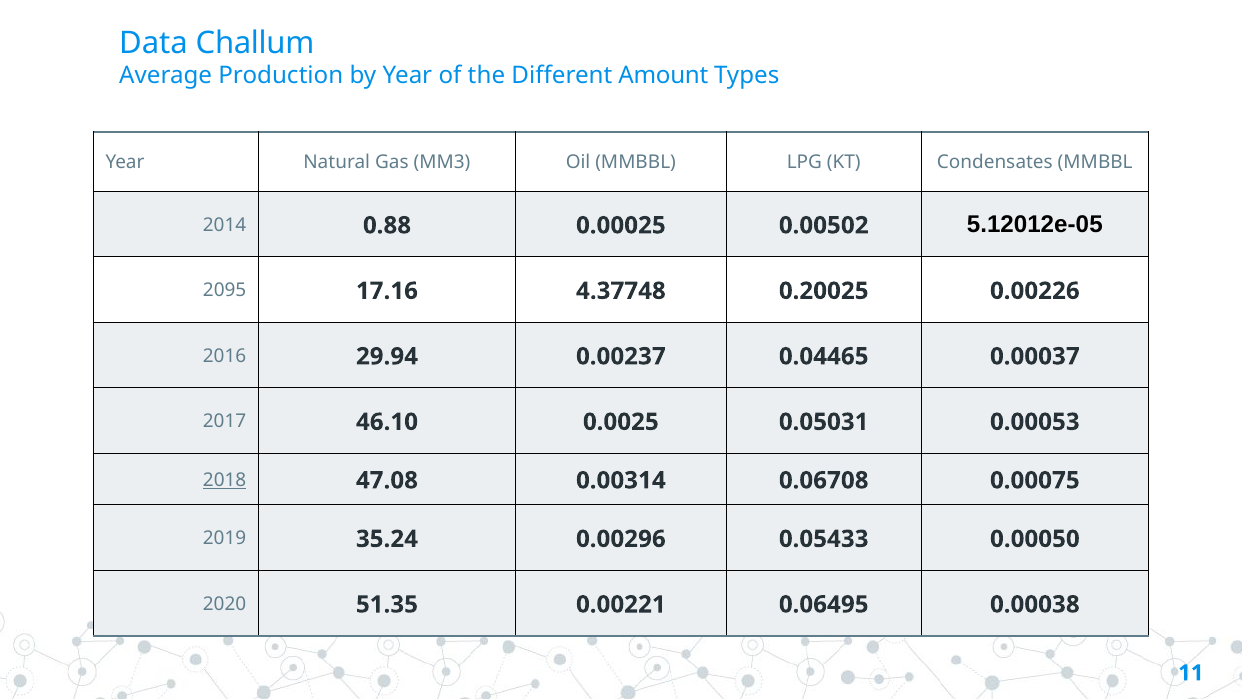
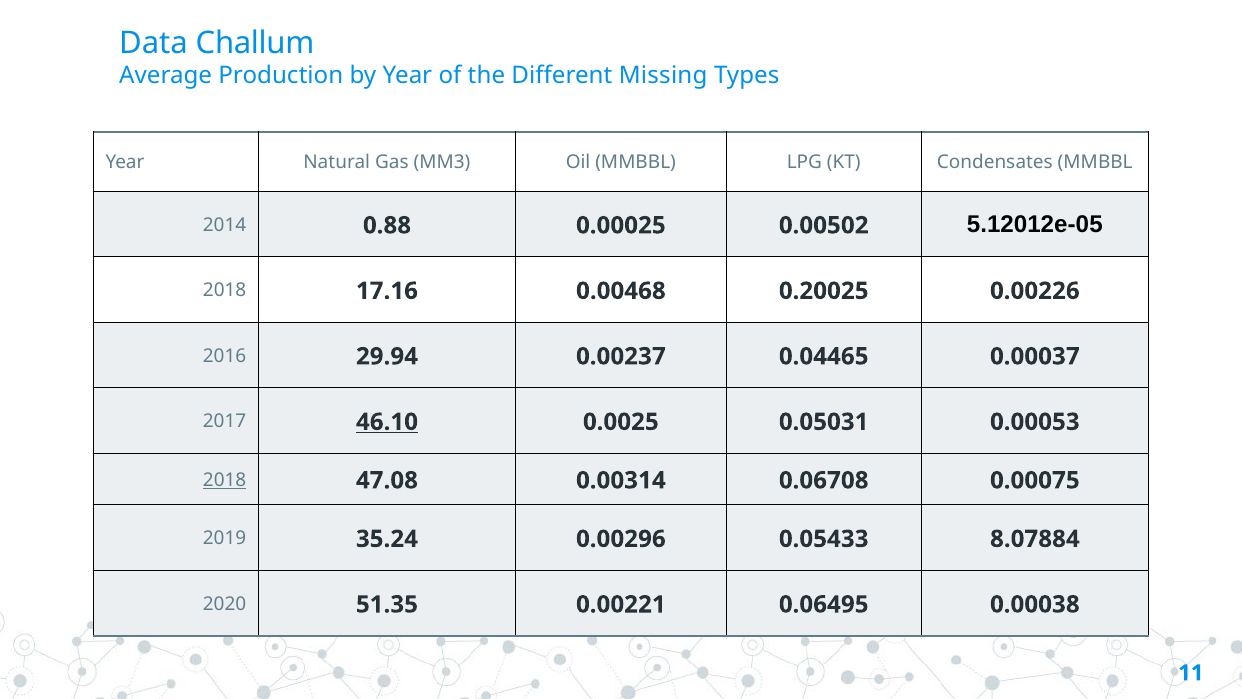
Amount: Amount -> Missing
2095 at (225, 290): 2095 -> 2018
4.37748: 4.37748 -> 0.00468
46.10 underline: none -> present
0.00050: 0.00050 -> 8.07884
